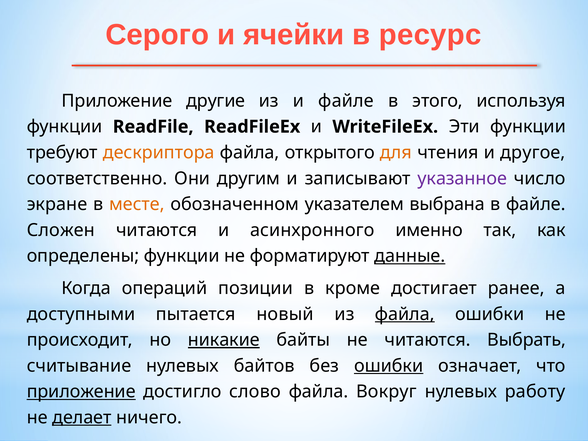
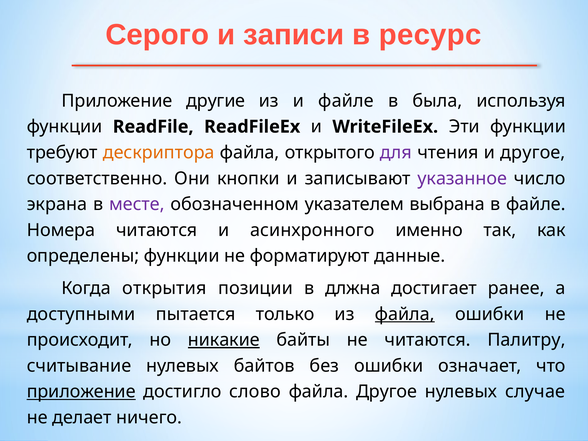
ячейки: ячейки -> записи
этого: этого -> была
для colour: orange -> purple
другим: другим -> кнопки
экране: экране -> экрана
месте colour: orange -> purple
Сложен: Сложен -> Номера
данные underline: present -> none
операций: операций -> открытия
кроме: кроме -> длжна
новый: новый -> только
Выбрать: Выбрать -> Палитру
ошибки at (389, 366) underline: present -> none
файла Вокруг: Вокруг -> Другое
работу: работу -> случае
делает underline: present -> none
